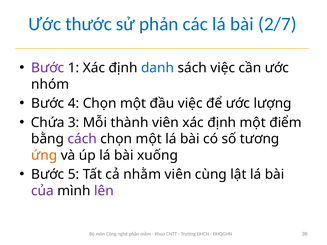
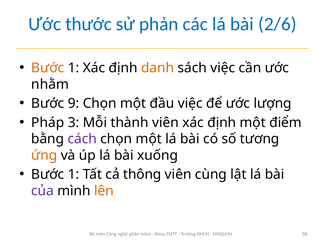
2/7: 2/7 -> 2/6
Bước at (48, 68) colour: purple -> orange
danh colour: blue -> orange
nhóm: nhóm -> nhằm
4: 4 -> 9
Chứa: Chứa -> Pháp
5 at (74, 175): 5 -> 1
nhằm: nhằm -> thông
lên colour: purple -> orange
